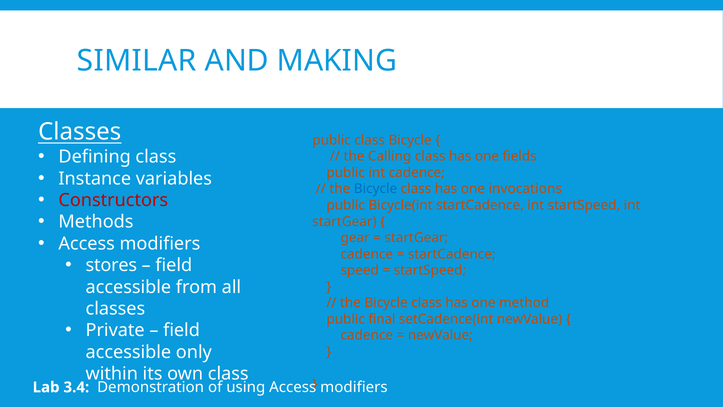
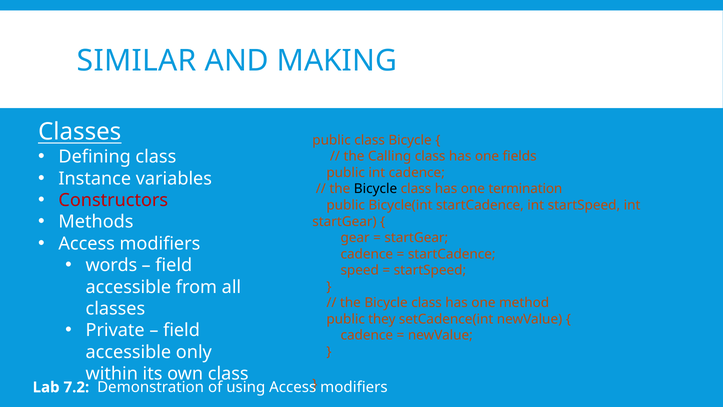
Bicycle at (376, 189) colour: blue -> black
invocations: invocations -> termination
stores: stores -> words
final: final -> they
3.4: 3.4 -> 7.2
